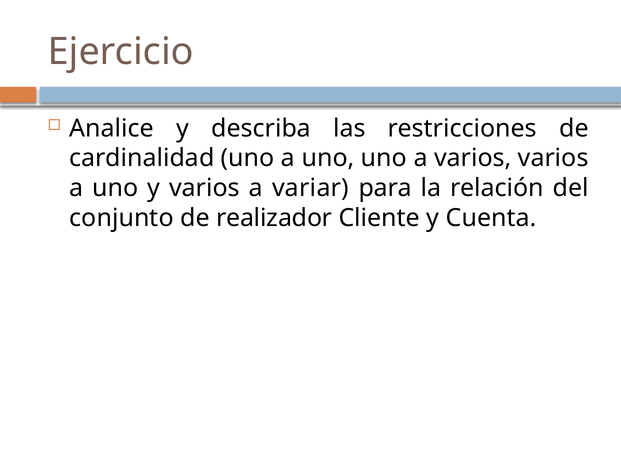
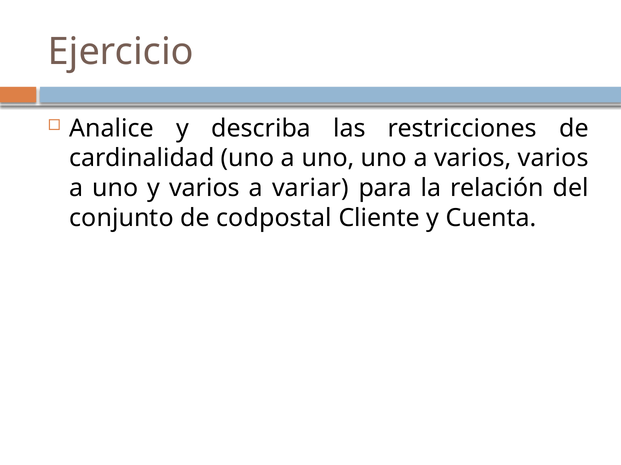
realizador: realizador -> codpostal
